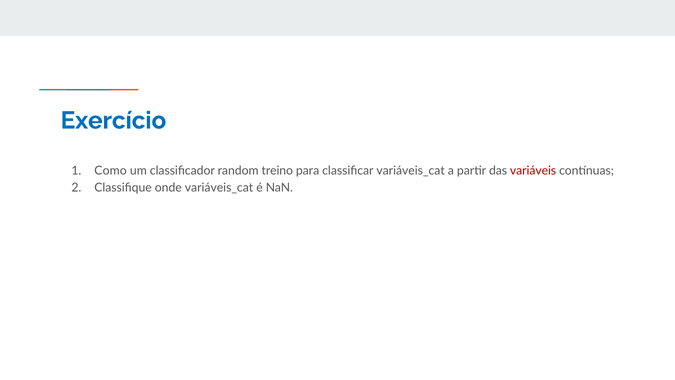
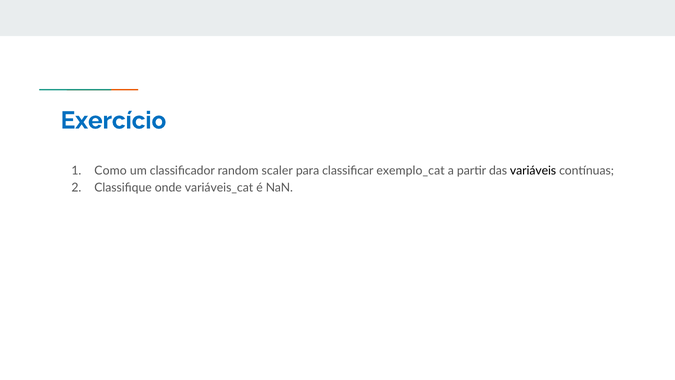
treino: treino -> scaler
classificar variáveis_cat: variáveis_cat -> exemplo_cat
variáveis colour: red -> black
